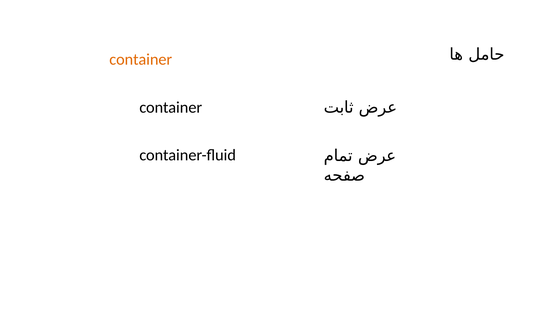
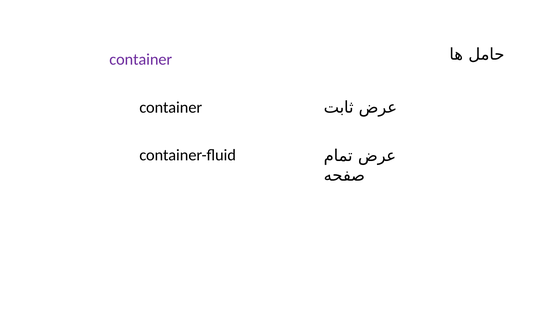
container at (141, 60) colour: orange -> purple
